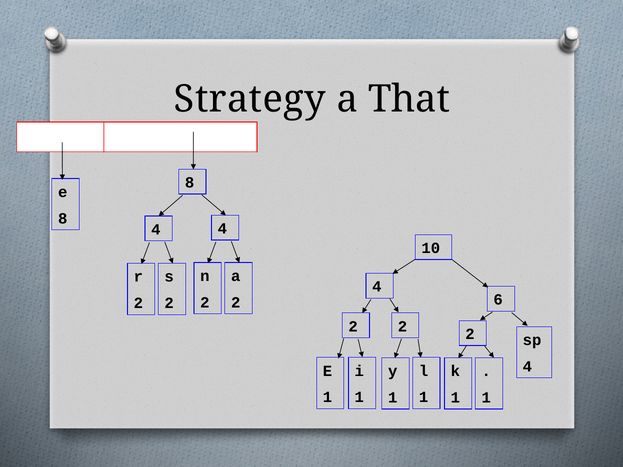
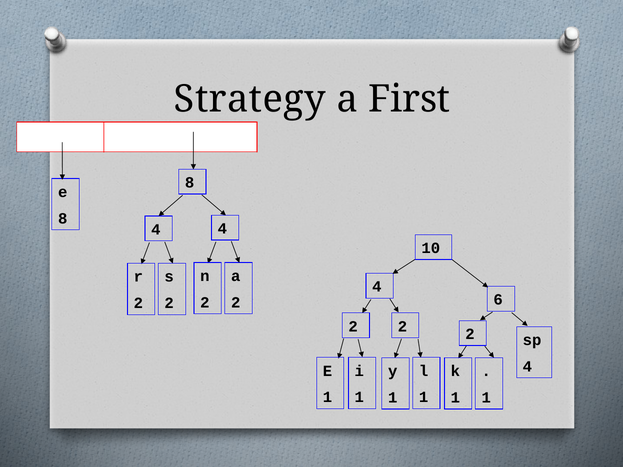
That: That -> First
